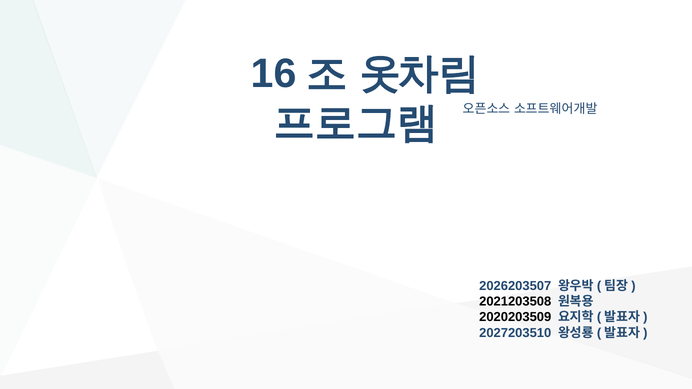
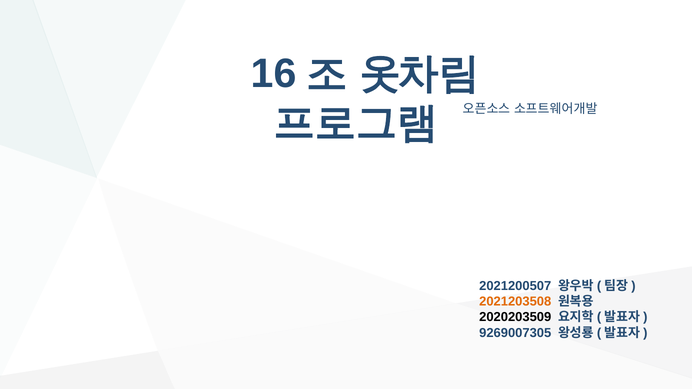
2026203507: 2026203507 -> 2021200507
2021203508 colour: black -> orange
2027203510: 2027203510 -> 9269007305
